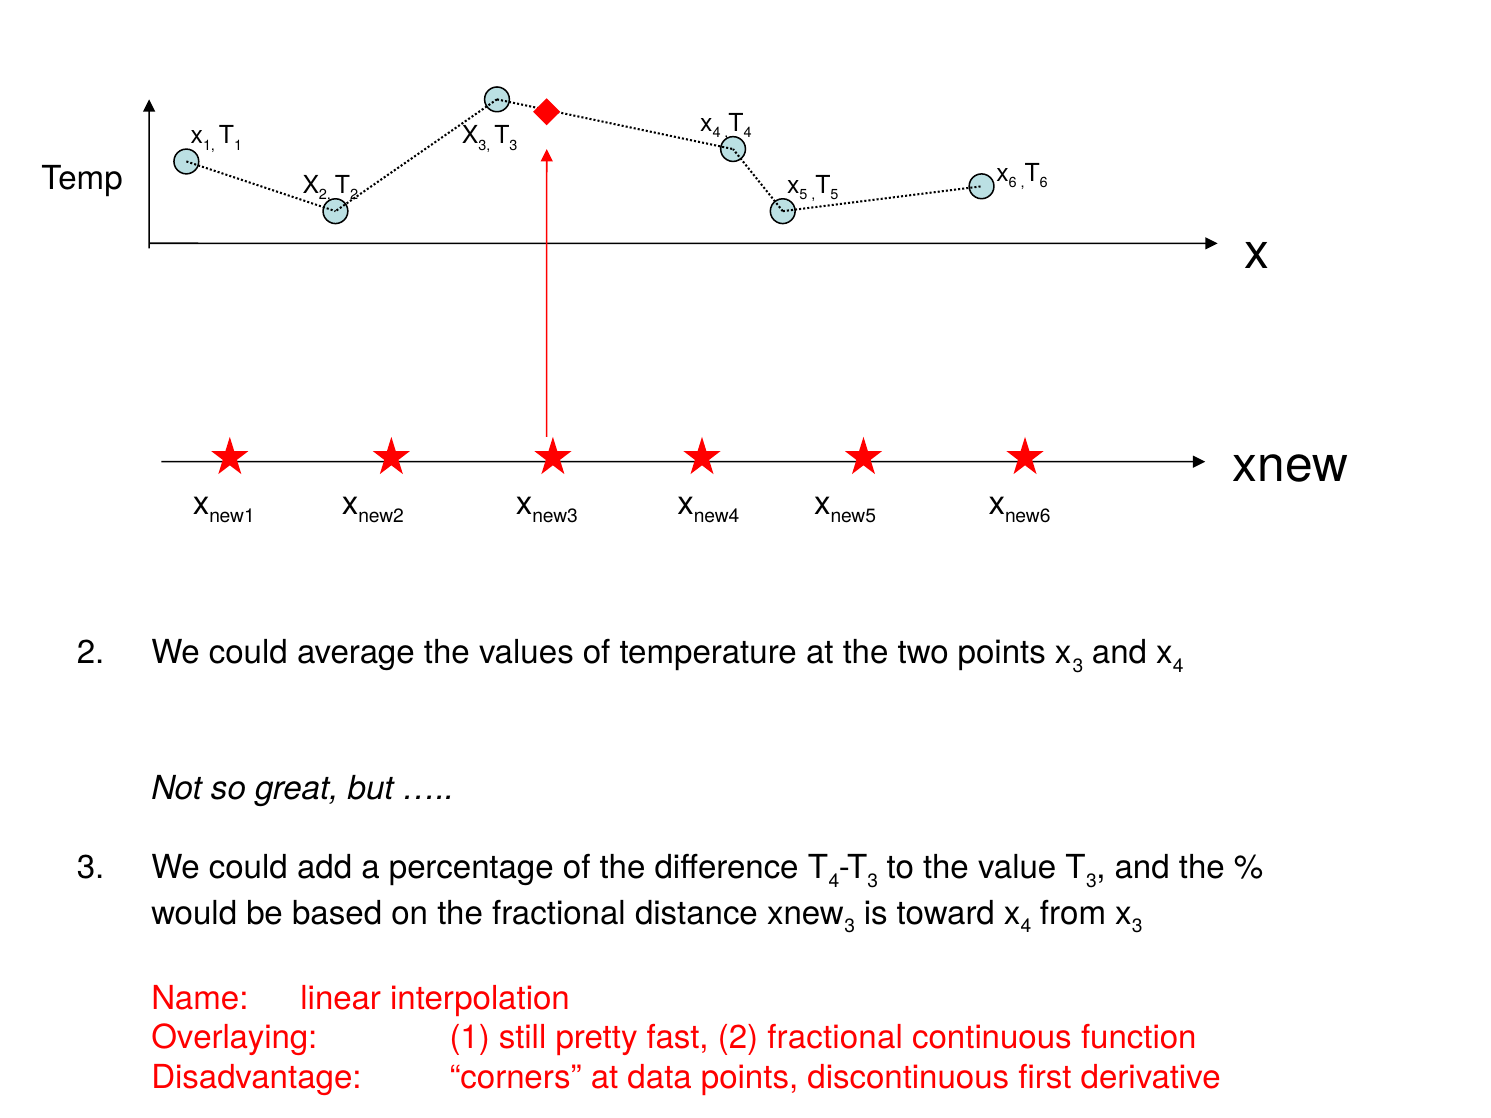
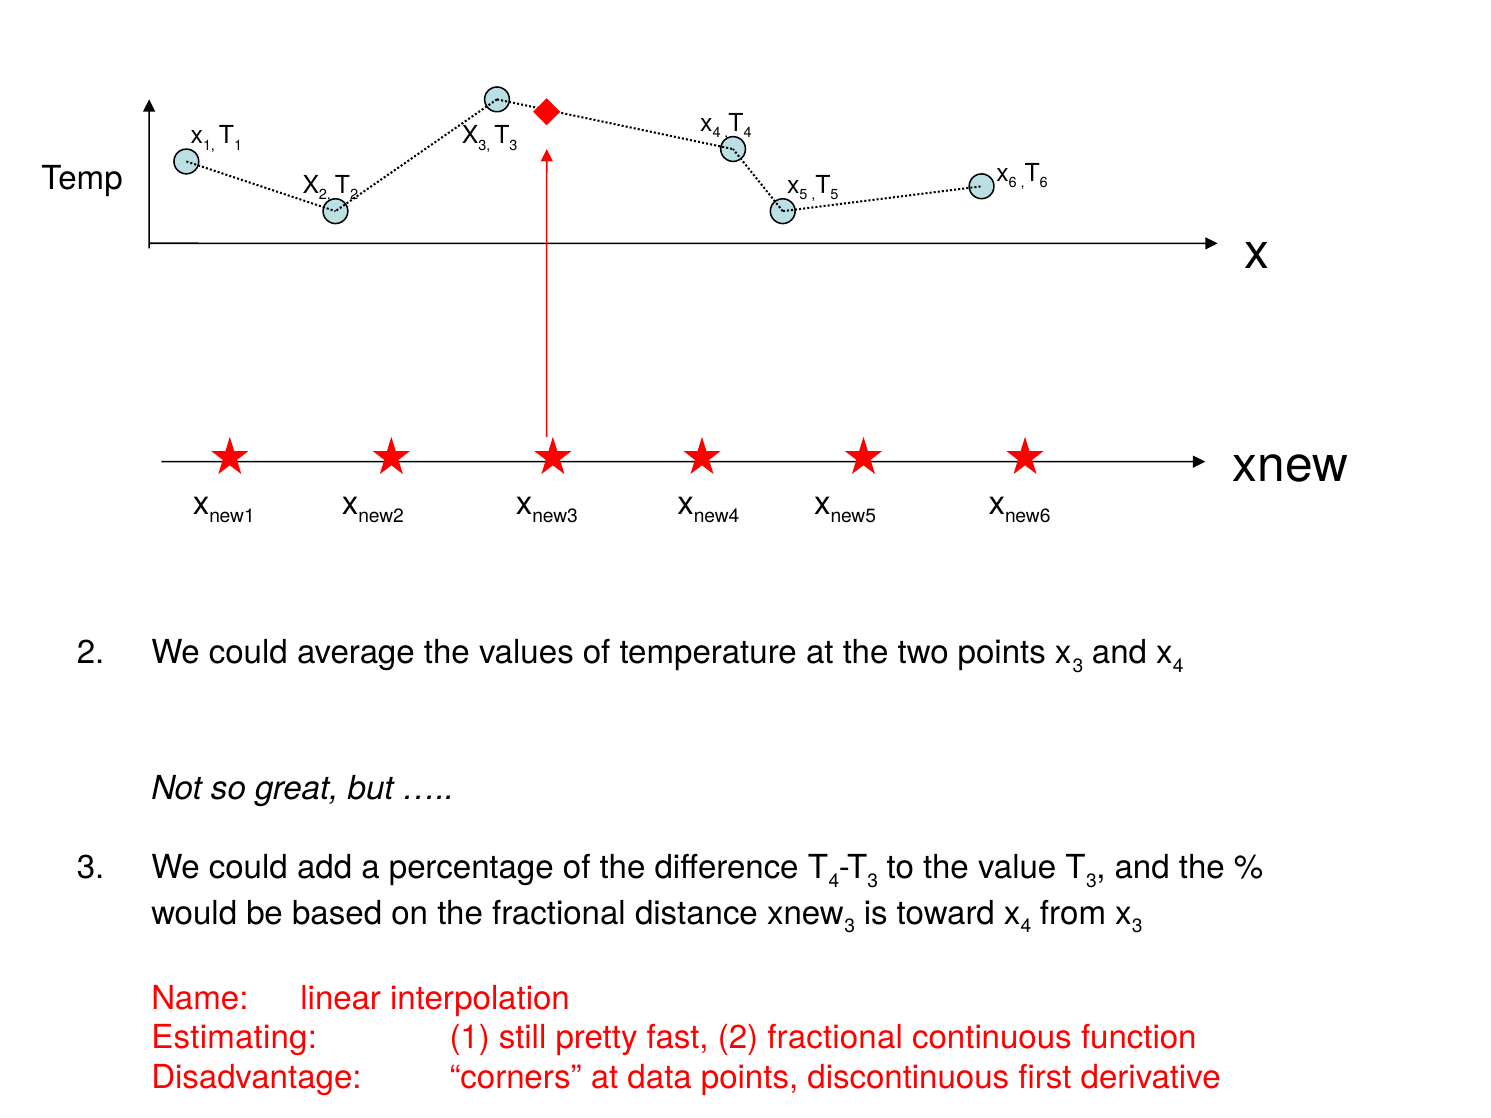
Overlaying: Overlaying -> Estimating
